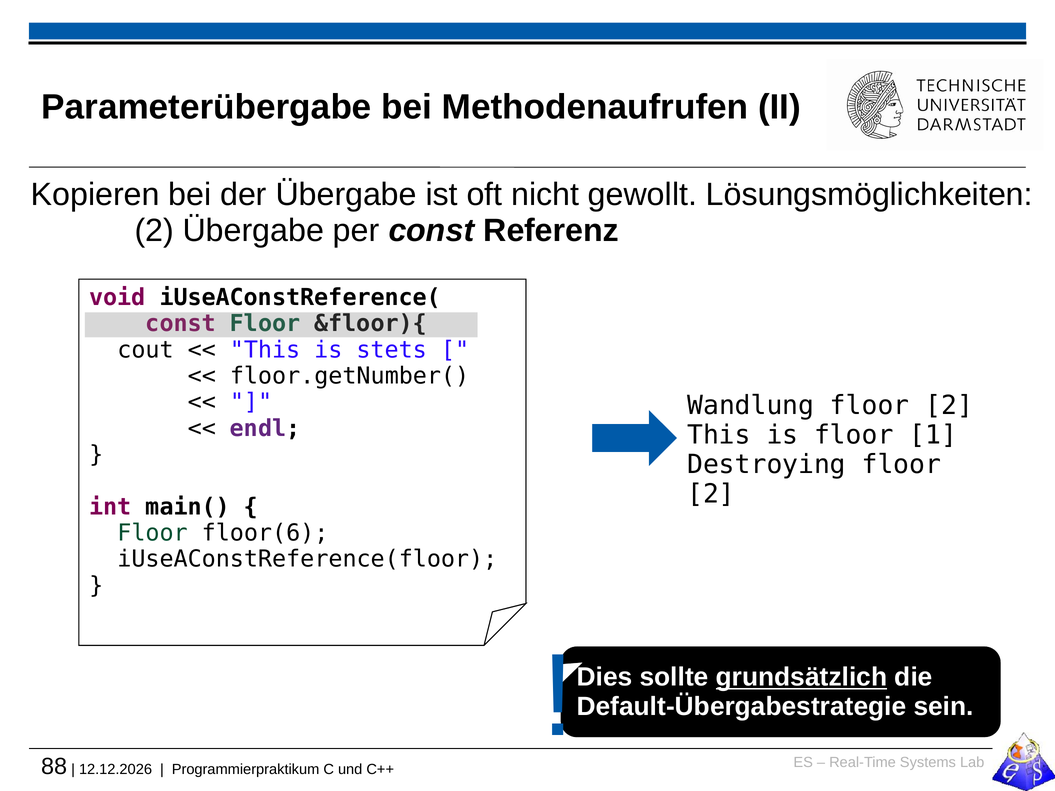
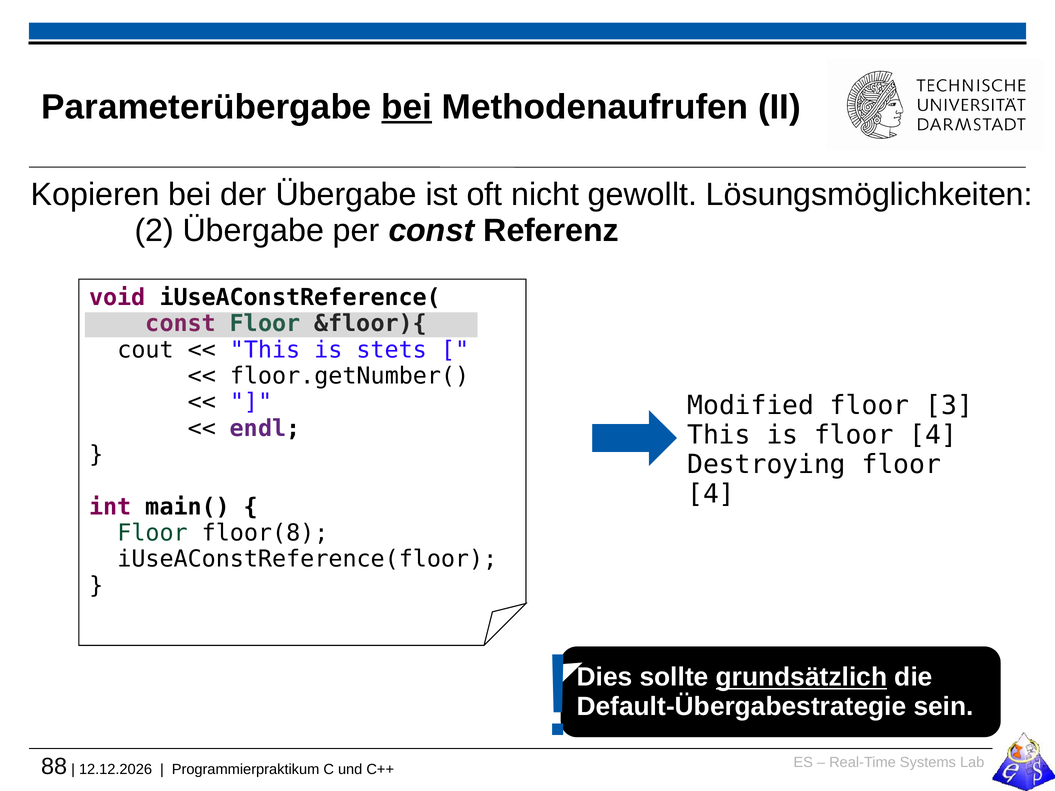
bei at (407, 107) underline: none -> present
Wandlung: Wandlung -> Modified
2 at (949, 406): 2 -> 3
is floor 1: 1 -> 4
2 at (711, 494): 2 -> 4
floor(6: floor(6 -> floor(8
